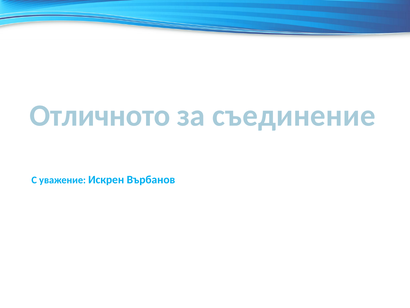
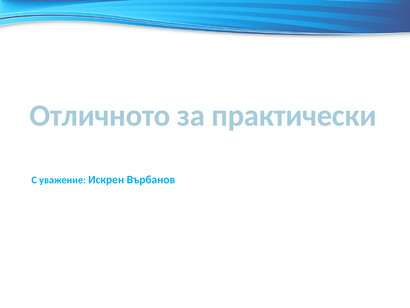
съединение: съединение -> практически
